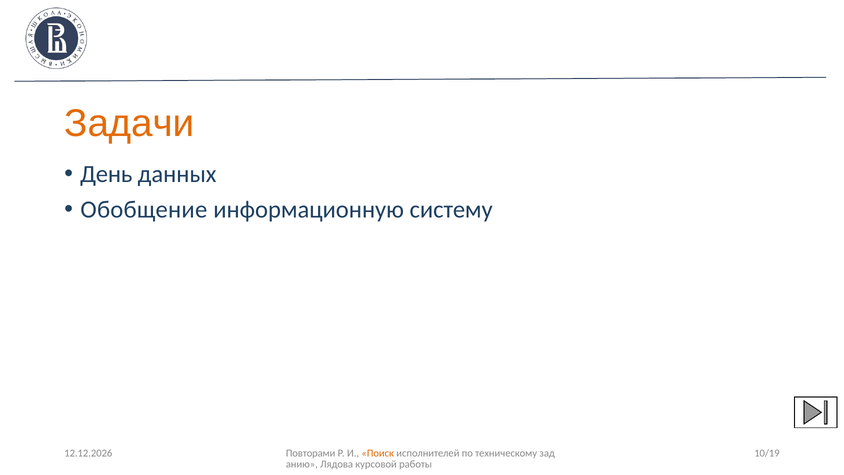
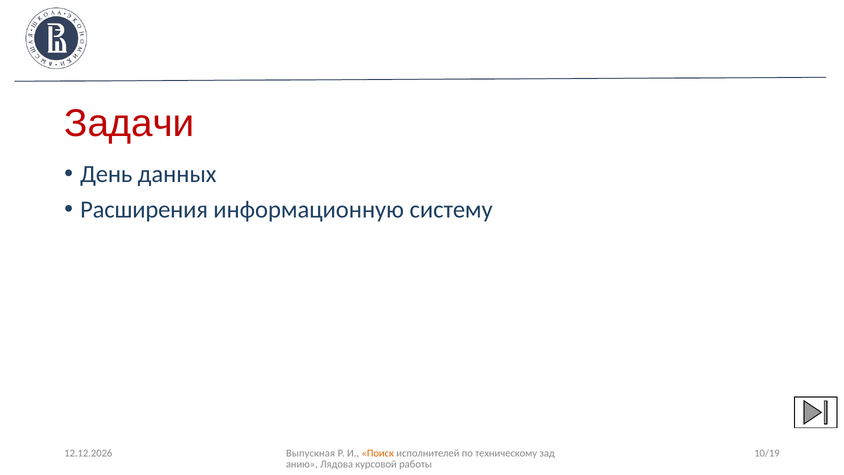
Задачи colour: orange -> red
Обобщение: Обобщение -> Расширения
Повторами: Повторами -> Выпускная
